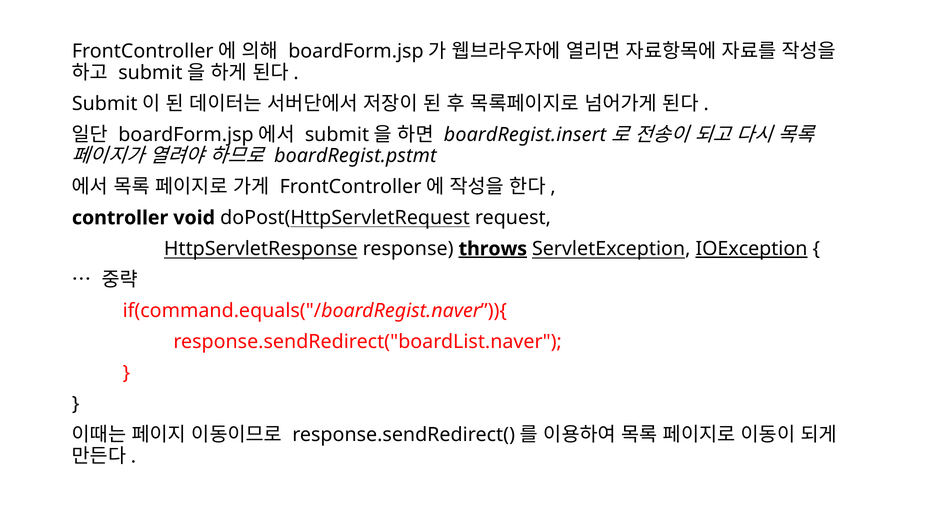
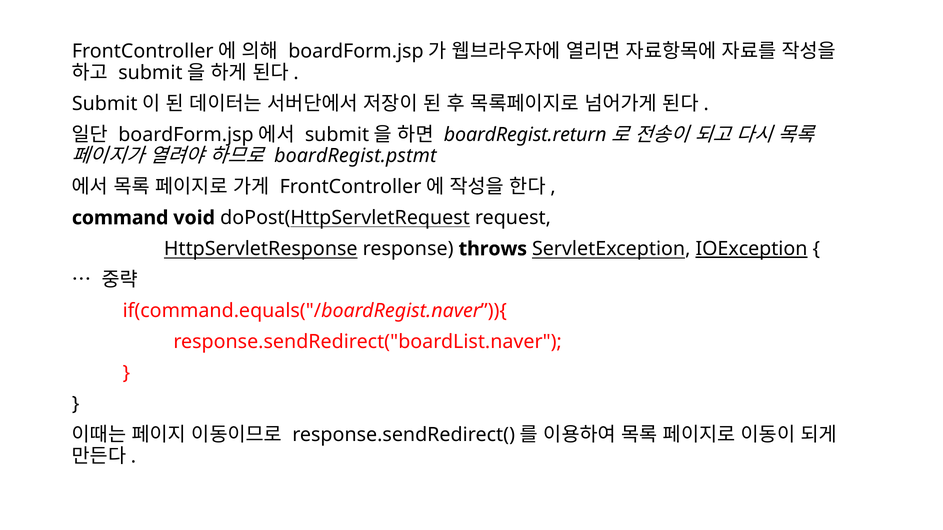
boardRegist.insert: boardRegist.insert -> boardRegist.return
controller: controller -> command
throws underline: present -> none
